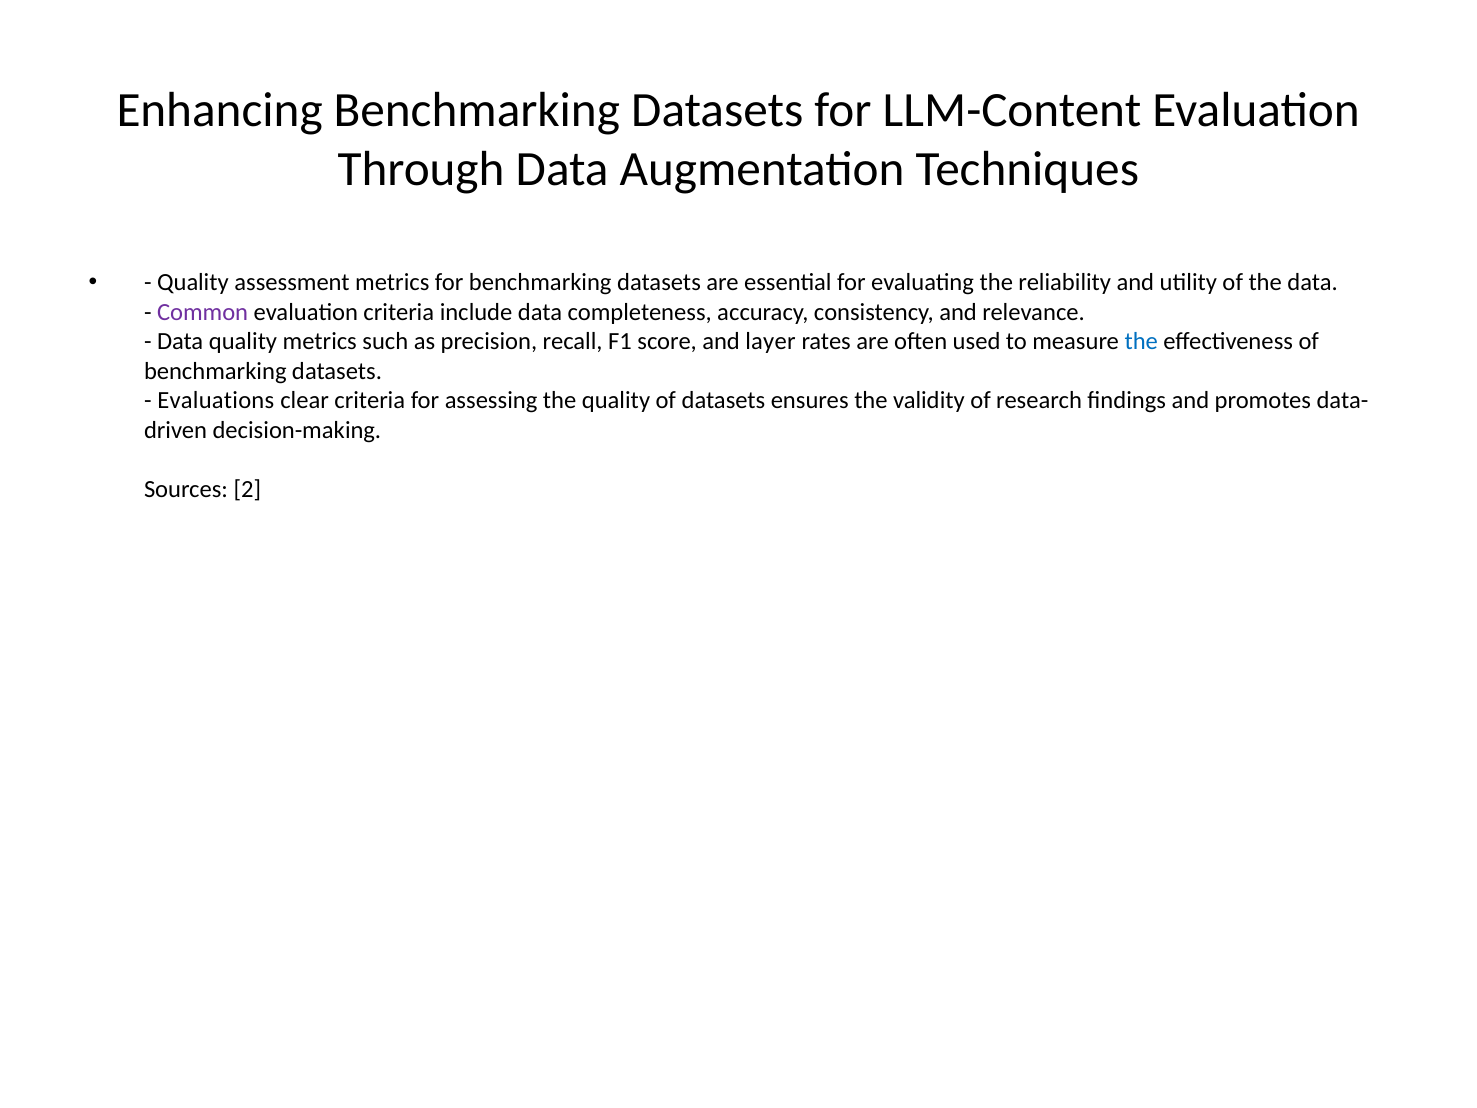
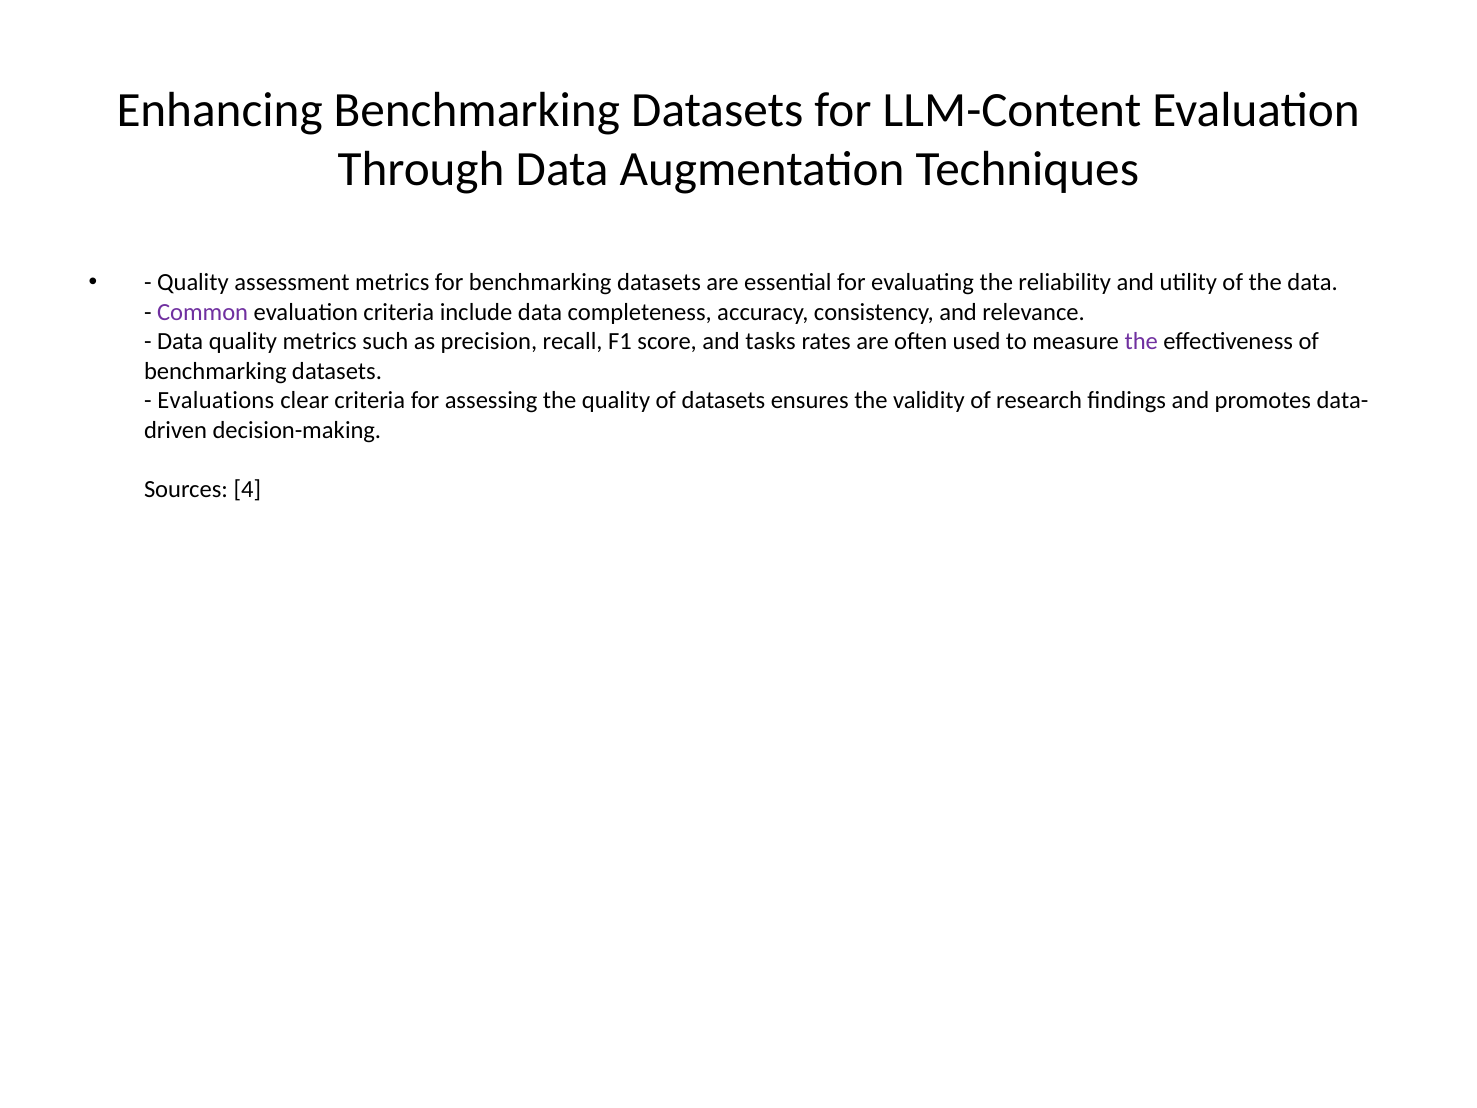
layer: layer -> tasks
the at (1141, 341) colour: blue -> purple
2: 2 -> 4
